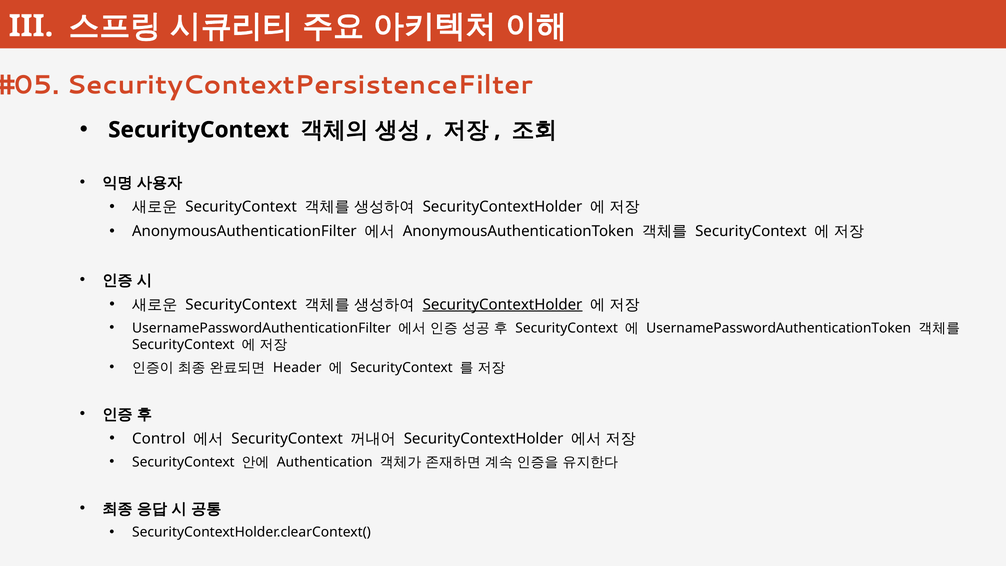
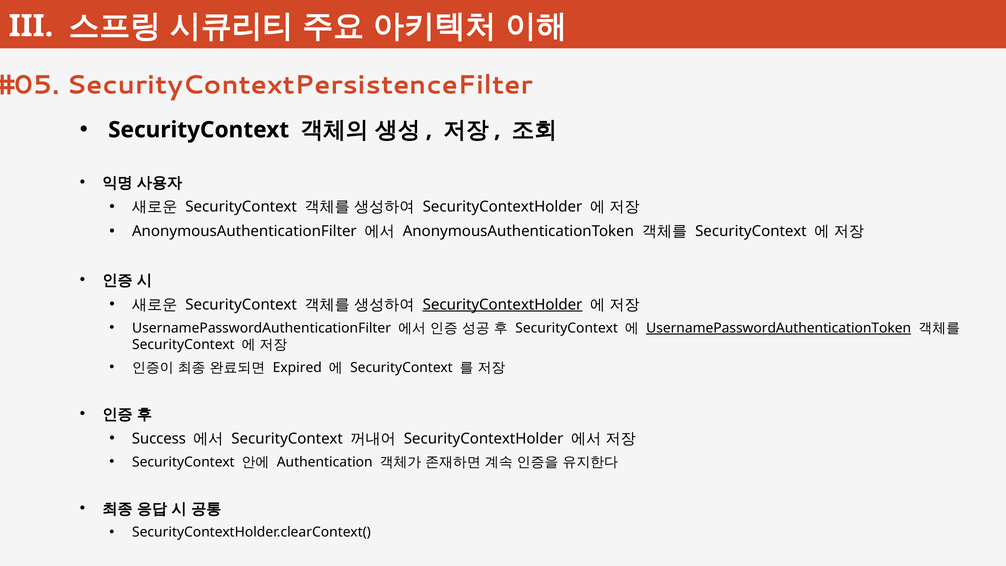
UsernamePasswordAuthenticationToken underline: none -> present
Header: Header -> Expired
Control: Control -> Success
